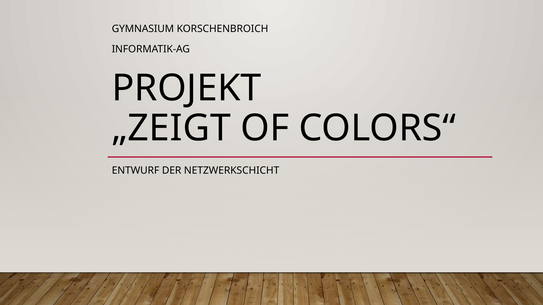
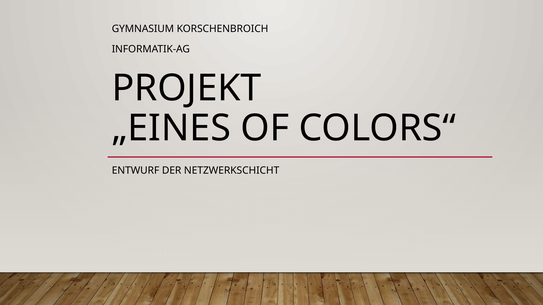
„ZEIGT: „ZEIGT -> „EINES
